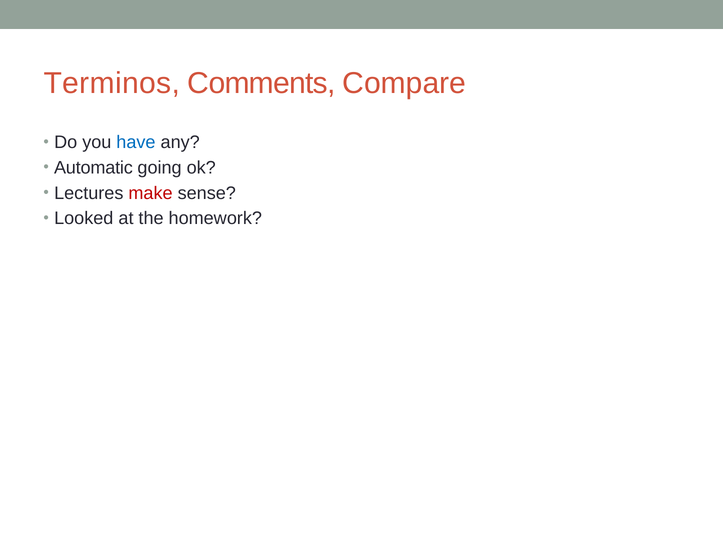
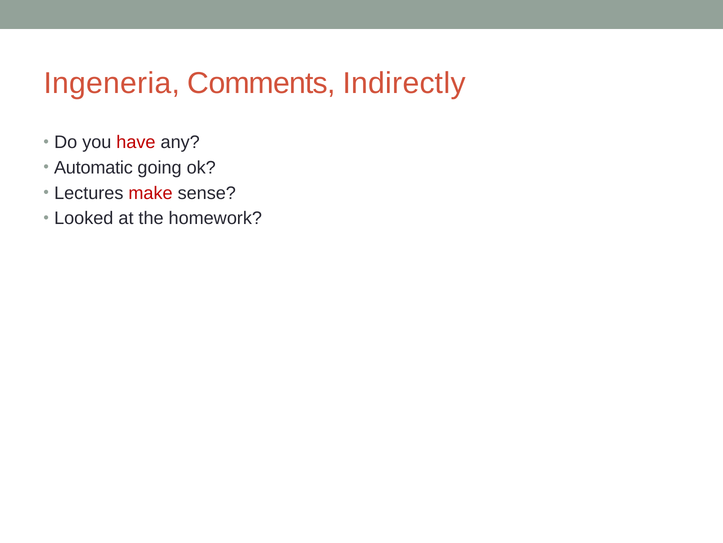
Terminos: Terminos -> Ingeneria
Compare: Compare -> Indirectly
have colour: blue -> red
